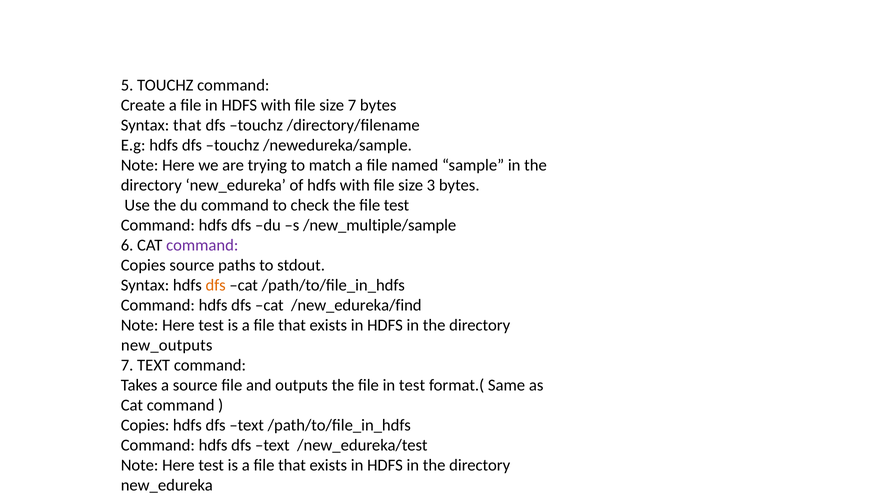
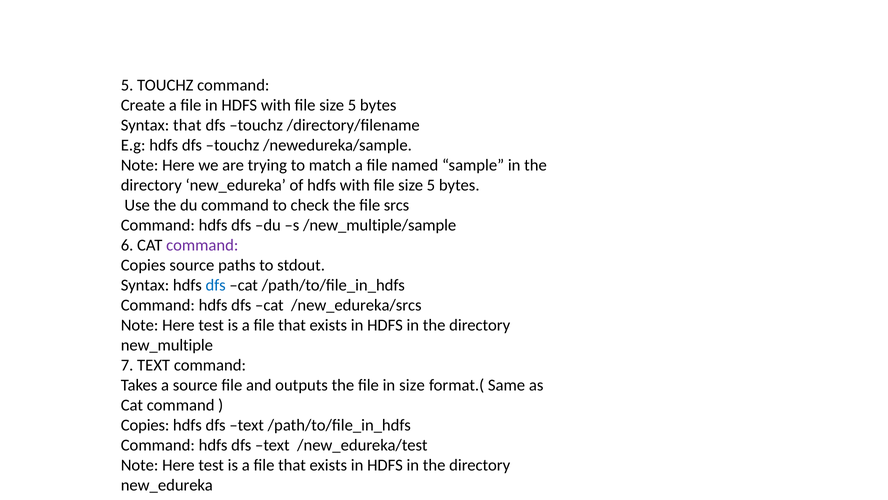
7 at (352, 105): 7 -> 5
3 at (431, 185): 3 -> 5
file test: test -> srcs
dfs at (216, 285) colour: orange -> blue
/new_edureka/find: /new_edureka/find -> /new_edureka/srcs
new_outputs: new_outputs -> new_multiple
in test: test -> size
